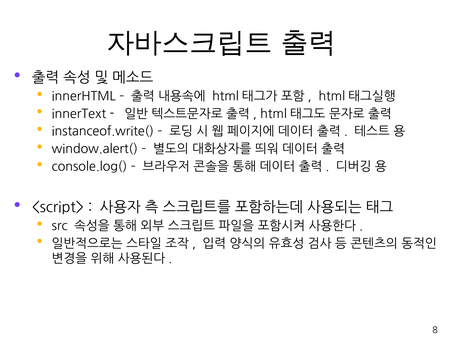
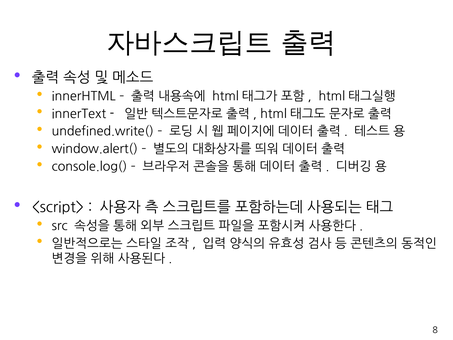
instanceof.write(: instanceof.write( -> undefined.write(
